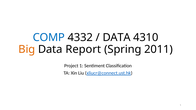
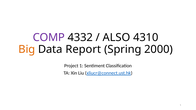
COMP colour: blue -> purple
DATA at (117, 38): DATA -> ALSO
2011: 2011 -> 2000
